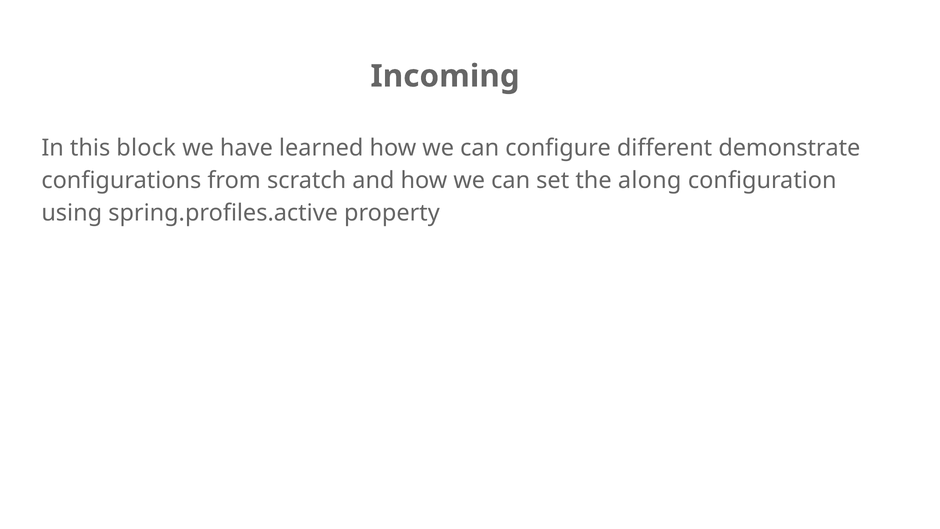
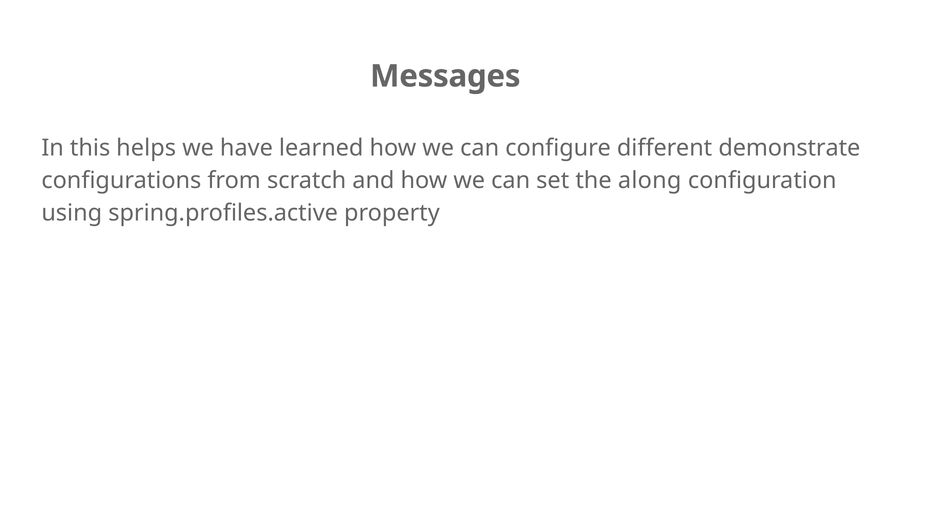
Incoming: Incoming -> Messages
block: block -> helps
